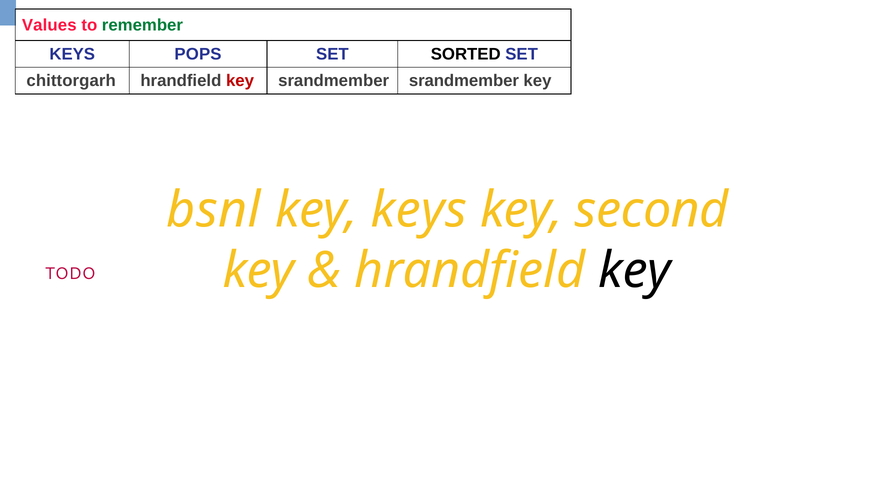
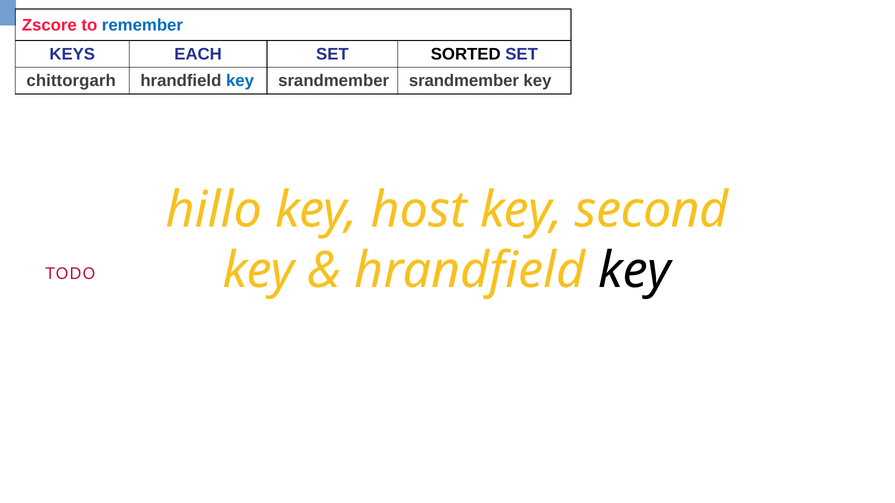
Values: Values -> Zscore
remember colour: green -> blue
POPS: POPS -> EACH
key at (240, 81) colour: red -> blue
bsnl: bsnl -> hillo
key keys: keys -> host
